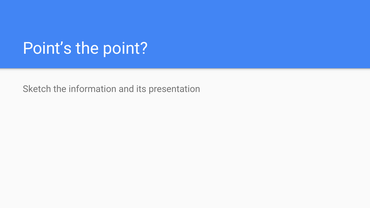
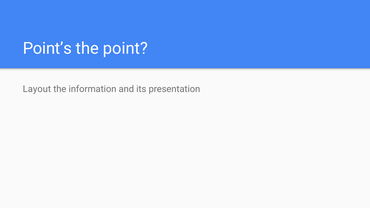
Sketch: Sketch -> Layout
